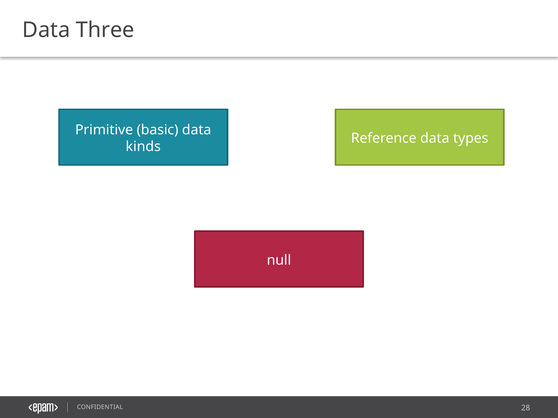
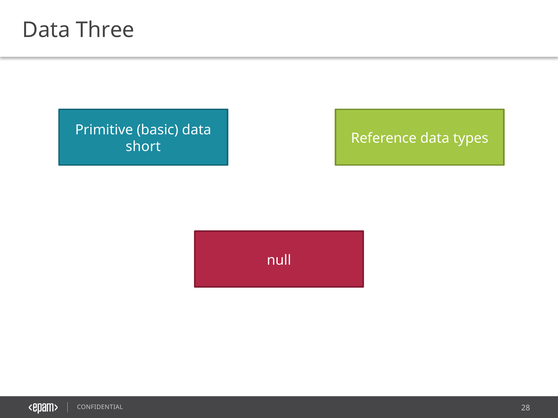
kinds: kinds -> short
